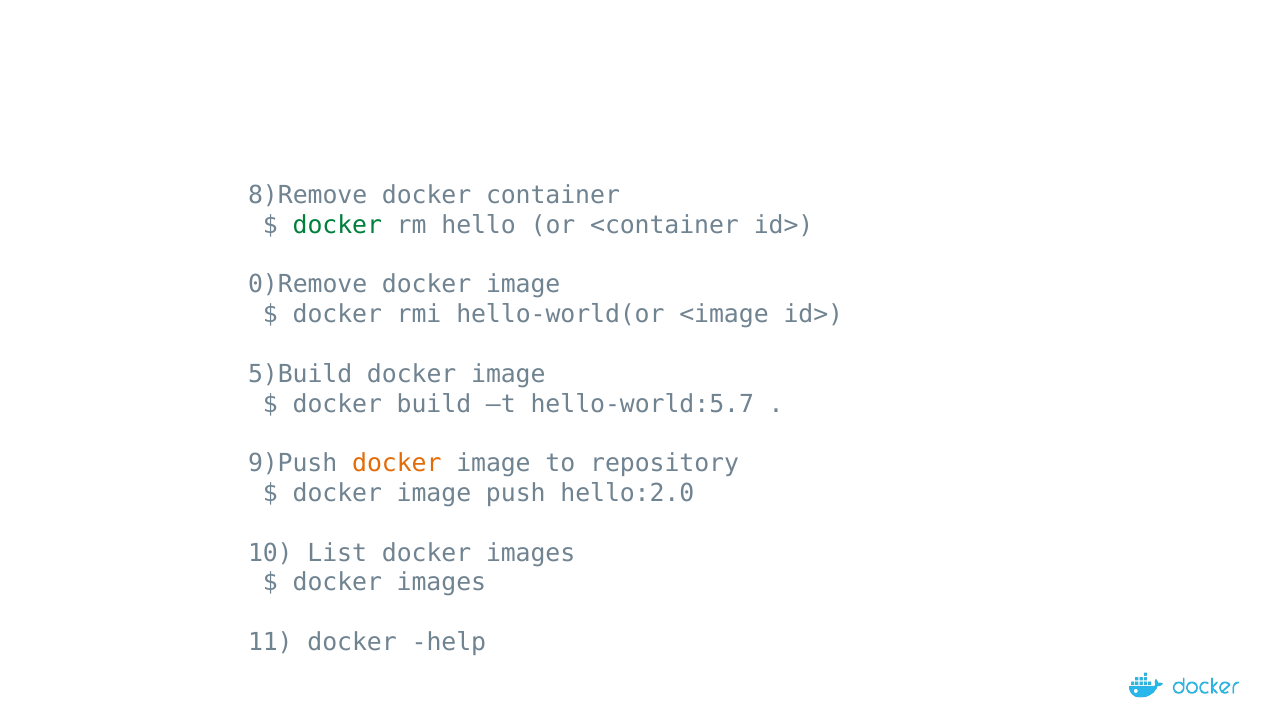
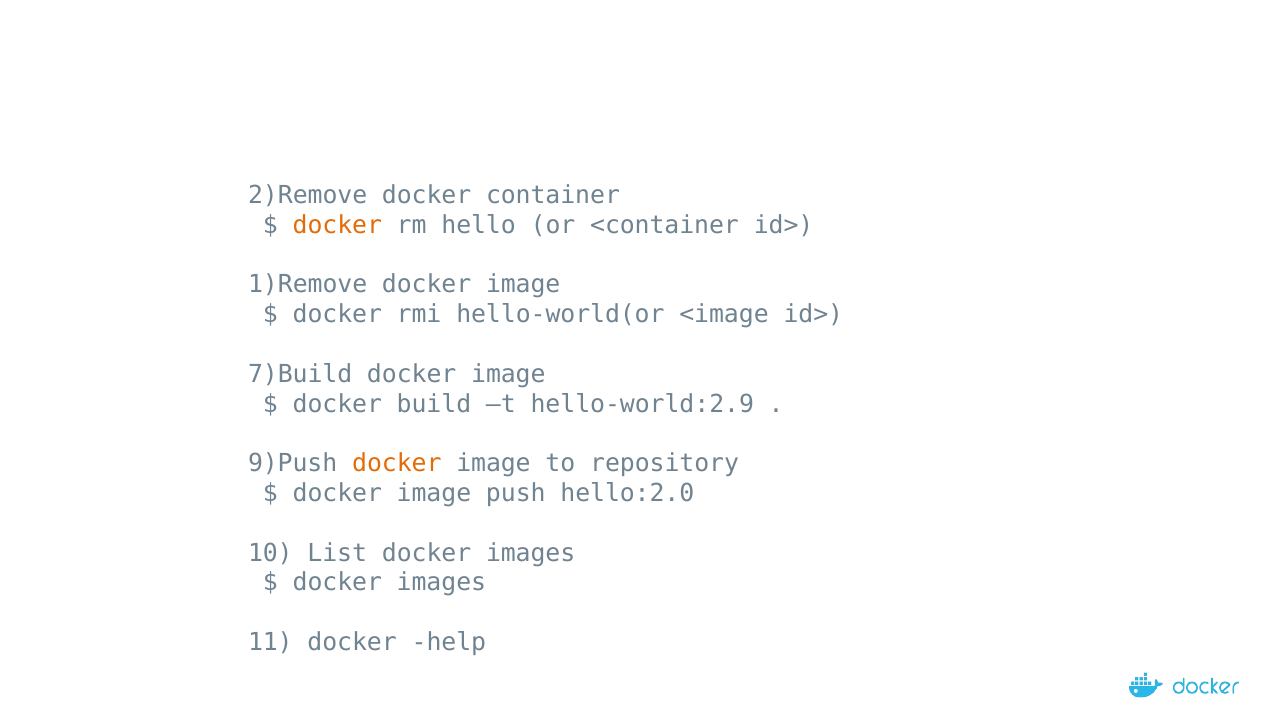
8)Remove: 8)Remove -> 2)Remove
docker at (337, 225) colour: green -> orange
0)Remove: 0)Remove -> 1)Remove
5)Build: 5)Build -> 7)Build
hello-world:5.7: hello-world:5.7 -> hello-world:2.9
